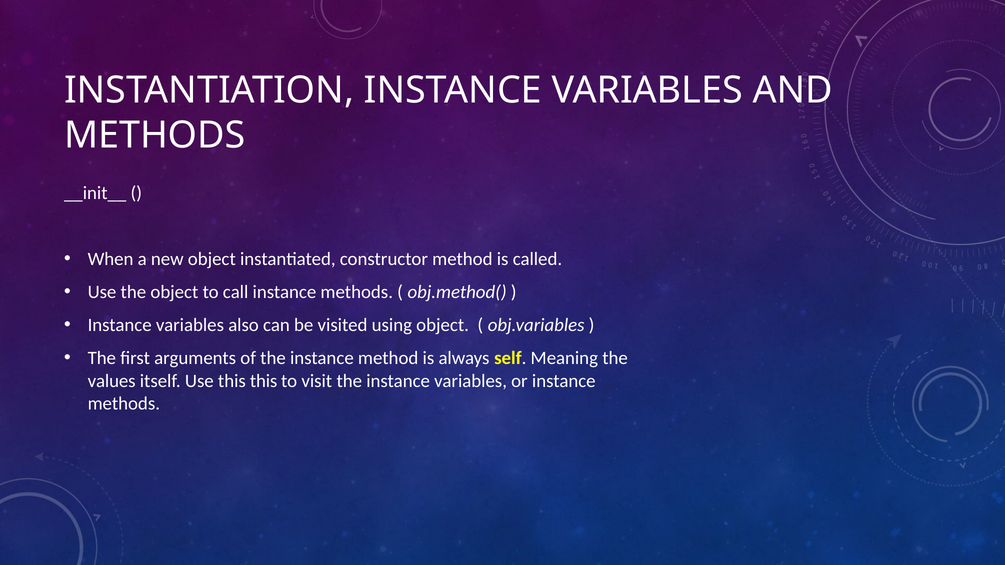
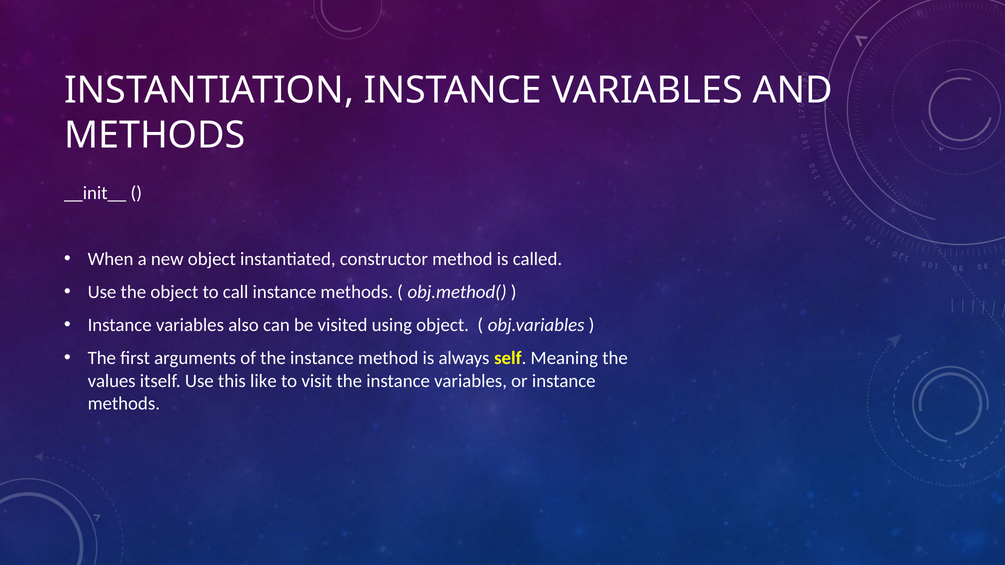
this this: this -> like
